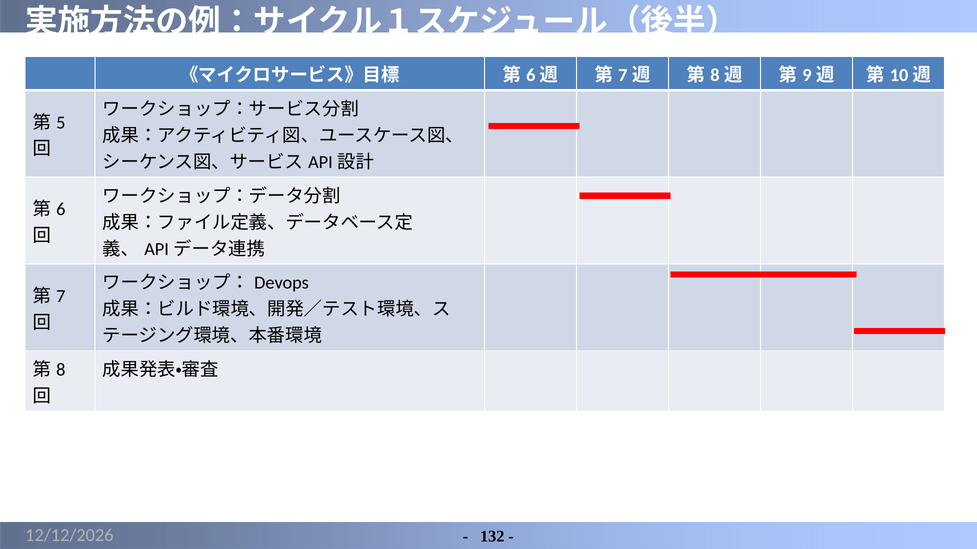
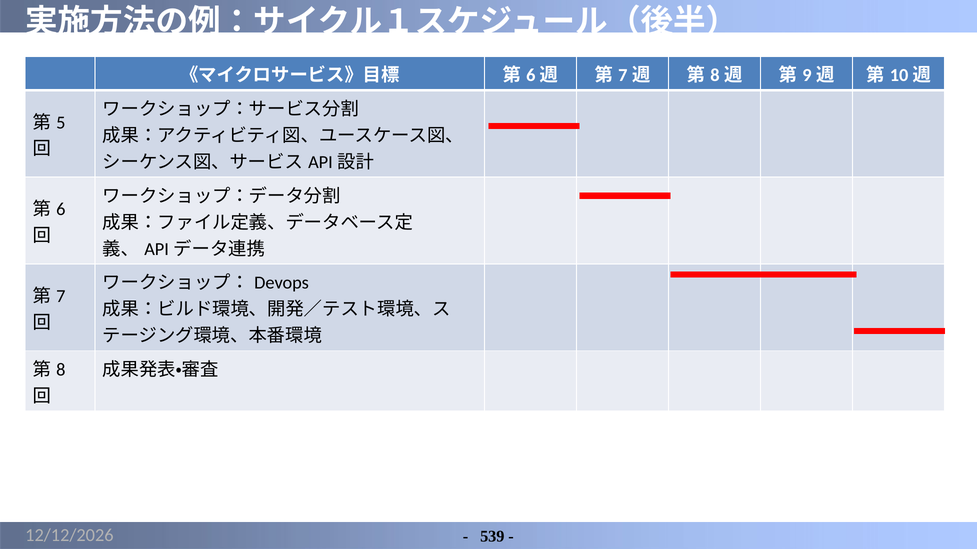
132: 132 -> 539
